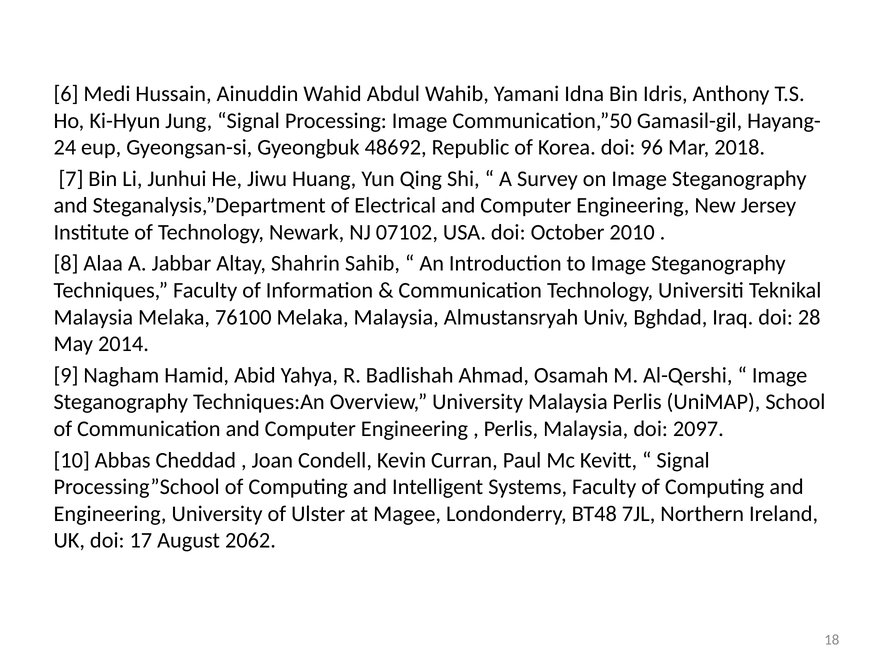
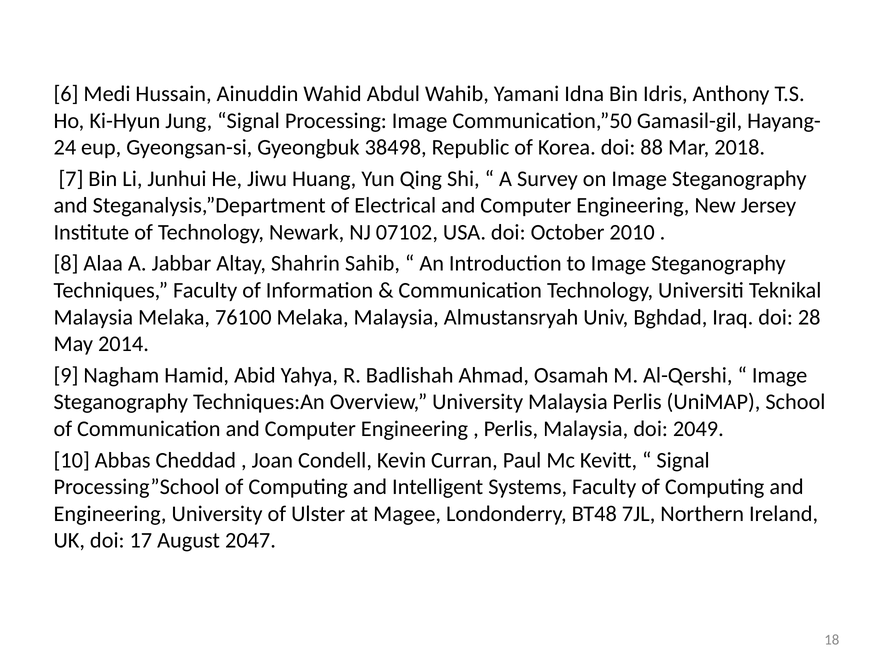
48692: 48692 -> 38498
96: 96 -> 88
2097: 2097 -> 2049
2062: 2062 -> 2047
